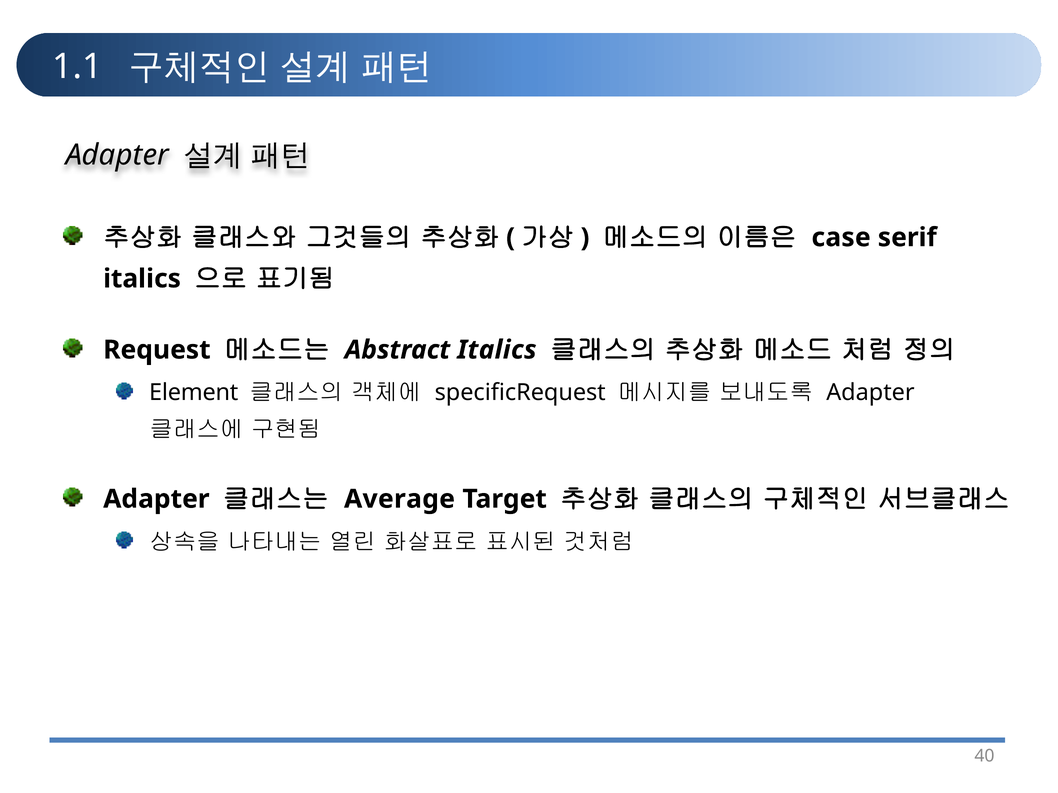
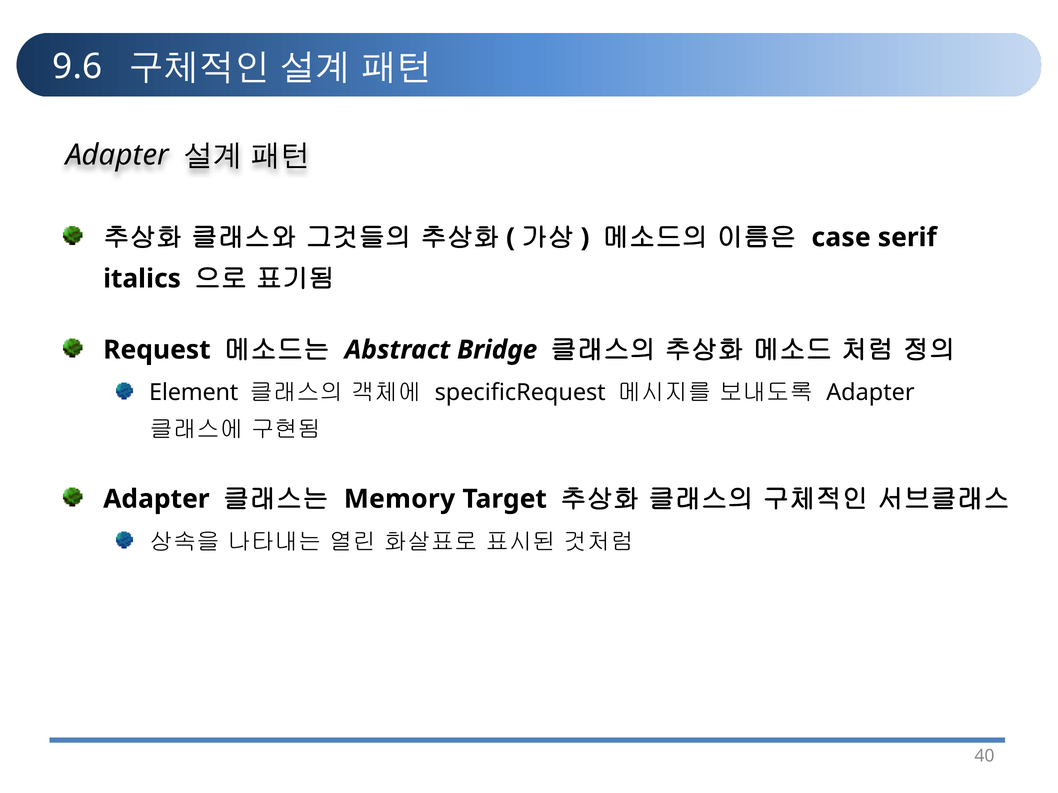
1.1: 1.1 -> 9.6
Abstract Italics: Italics -> Bridge
Average: Average -> Memory
